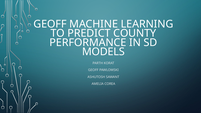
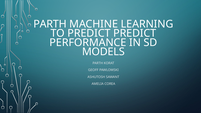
GEOFF at (50, 24): GEOFF -> PARTH
PREDICT COUNTY: COUNTY -> PREDICT
